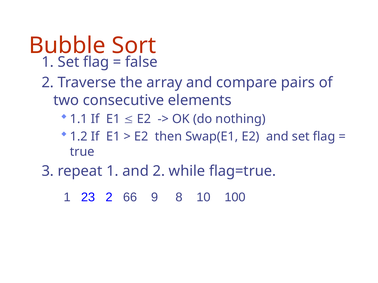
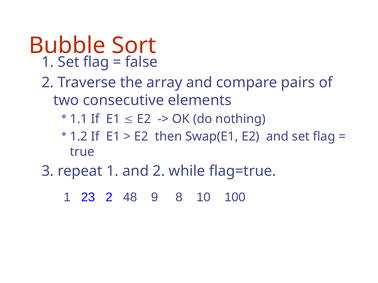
66: 66 -> 48
